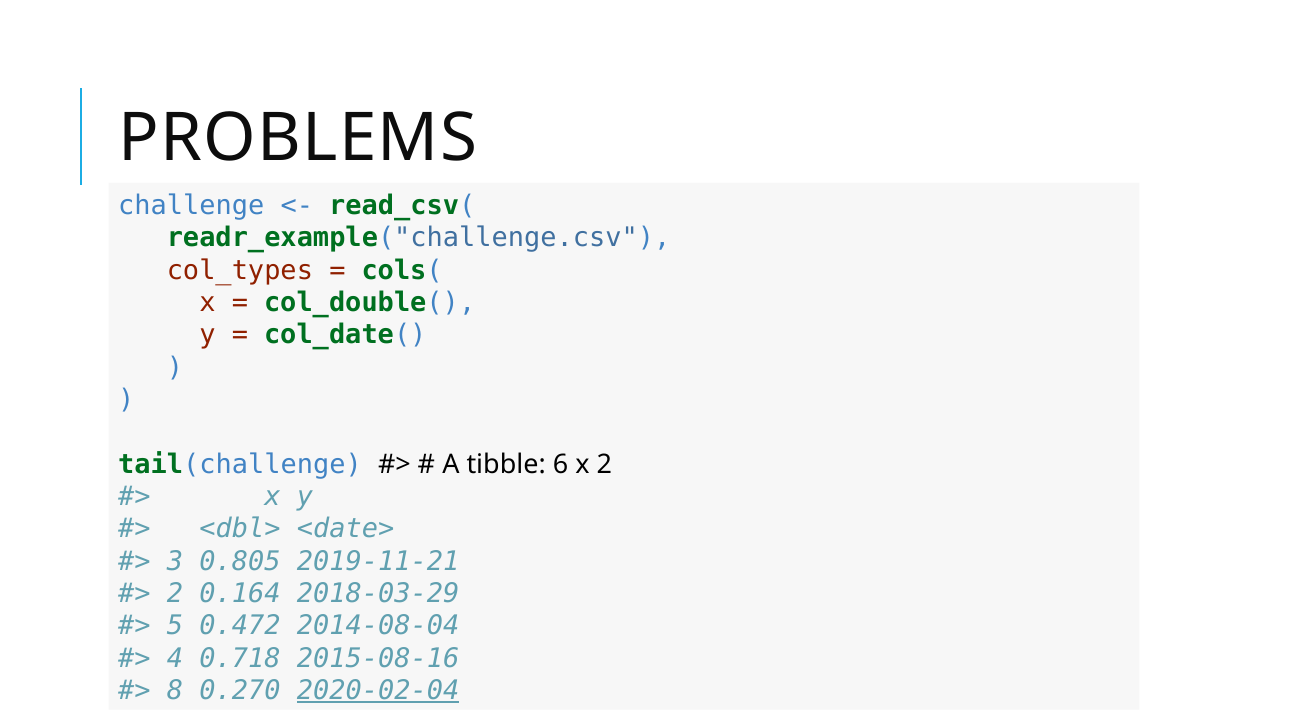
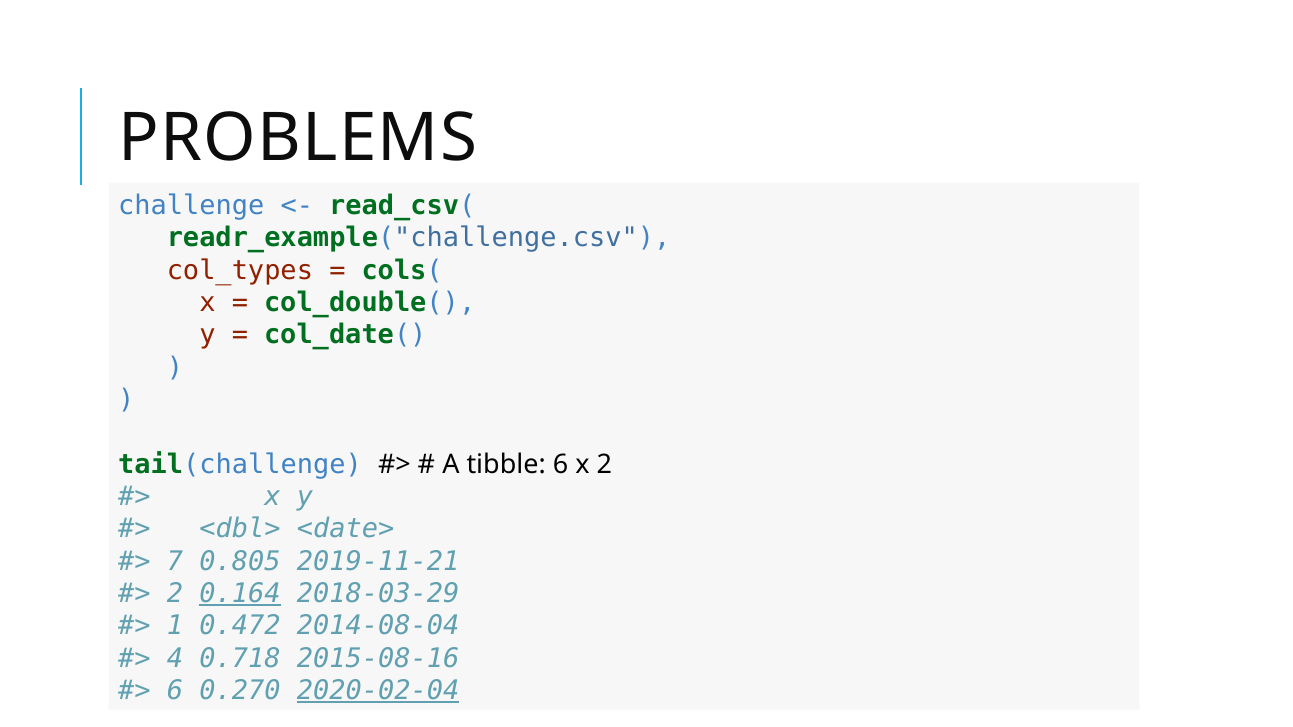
3: 3 -> 7
0.164 underline: none -> present
5: 5 -> 1
8 at (175, 691): 8 -> 6
